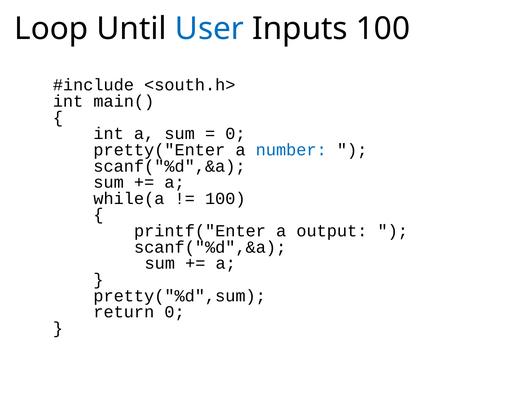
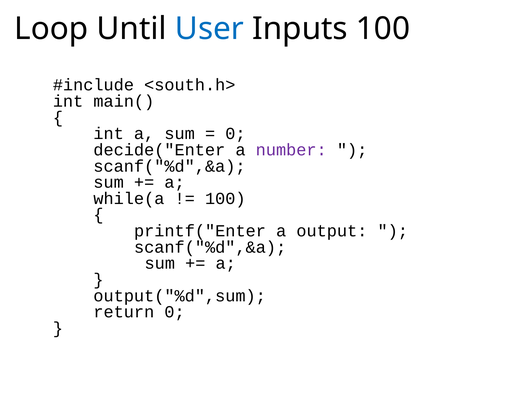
pretty("Enter: pretty("Enter -> decide("Enter
number colour: blue -> purple
pretty("%d",sum: pretty("%d",sum -> output("%d",sum
